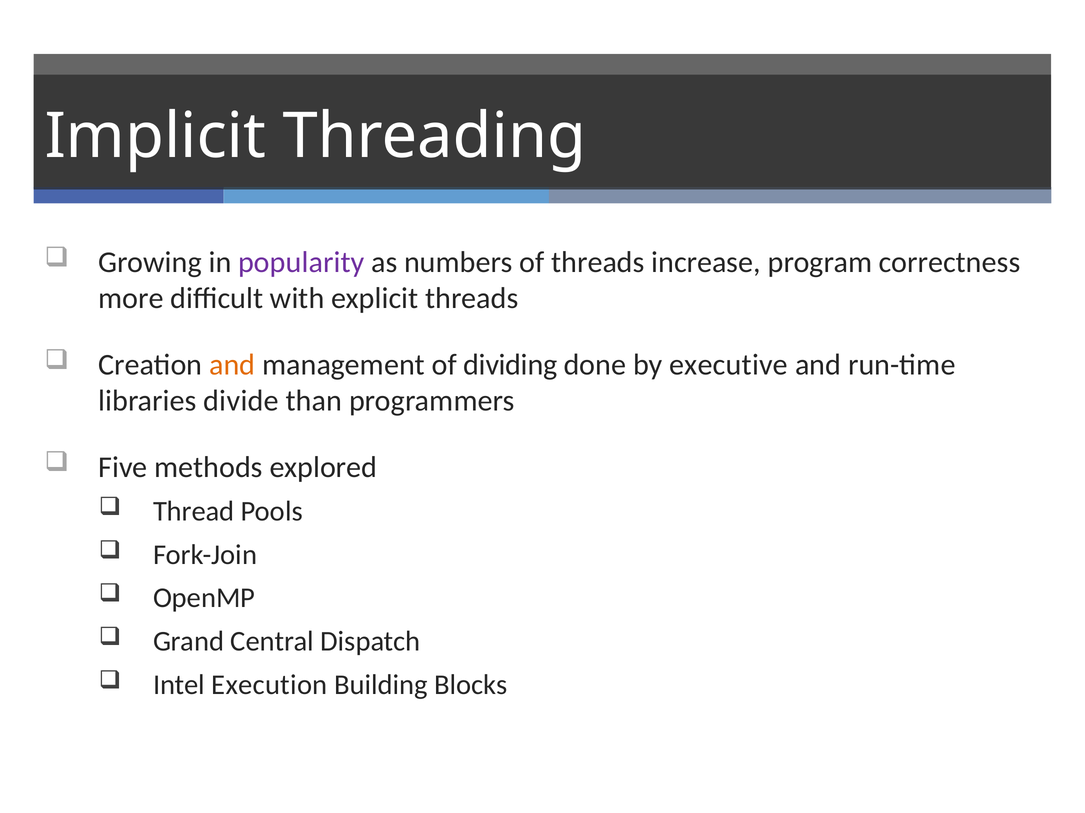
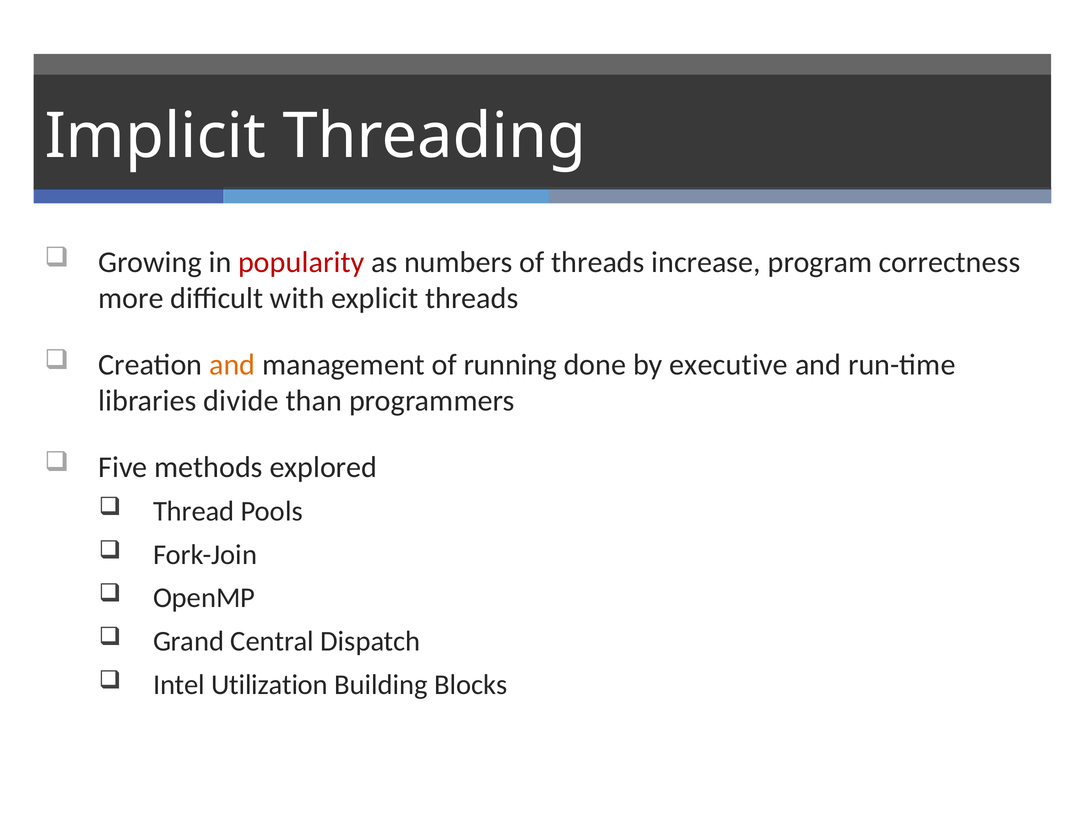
popularity colour: purple -> red
dividing: dividing -> running
Execution: Execution -> Utilization
